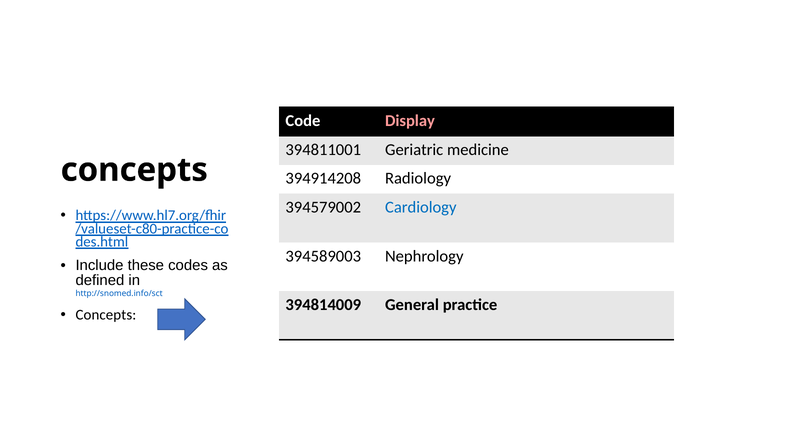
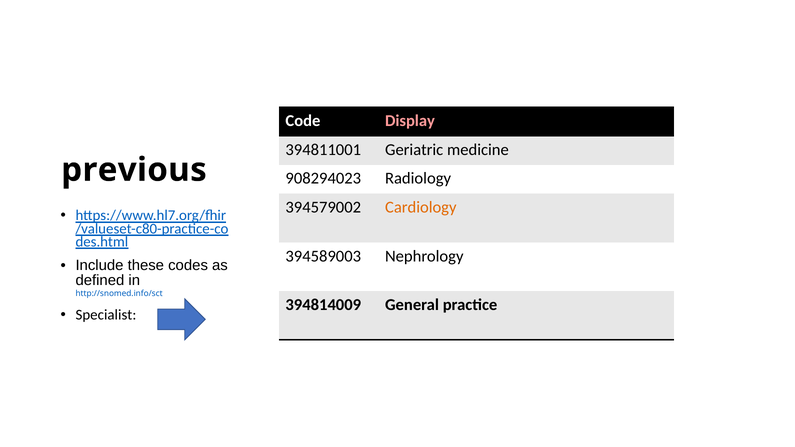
concepts at (134, 170): concepts -> previous
394914208: 394914208 -> 908294023
Cardiology colour: blue -> orange
Concepts at (106, 315): Concepts -> Specialist
